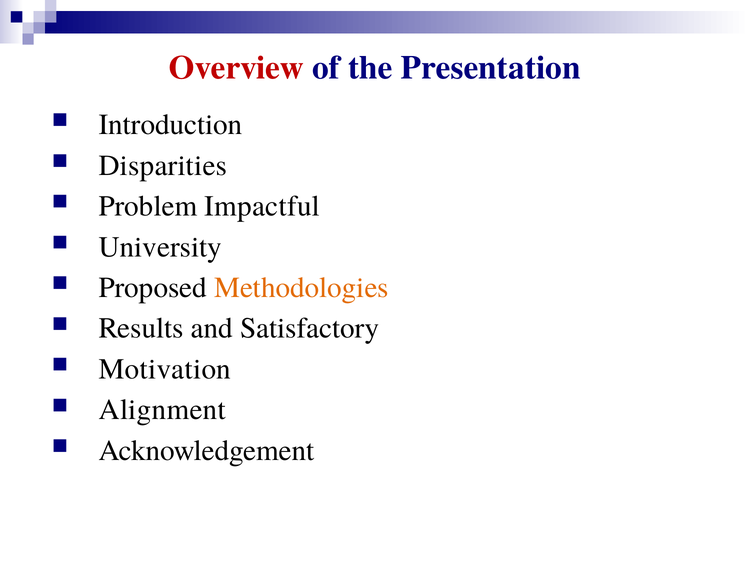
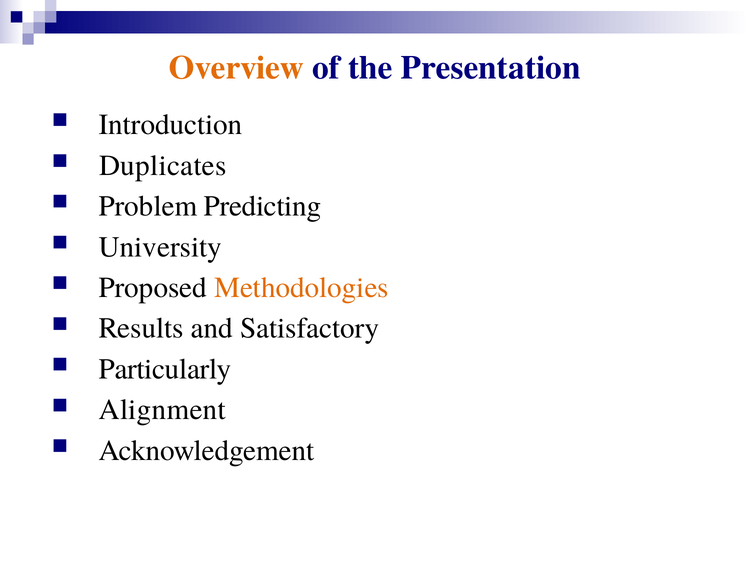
Overview colour: red -> orange
Disparities: Disparities -> Duplicates
Impactful: Impactful -> Predicting
Motivation: Motivation -> Particularly
